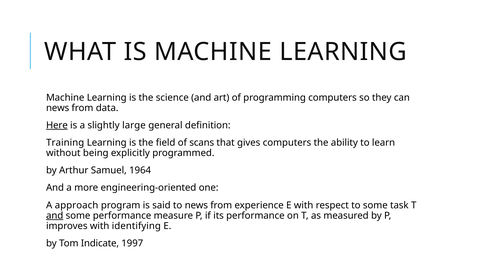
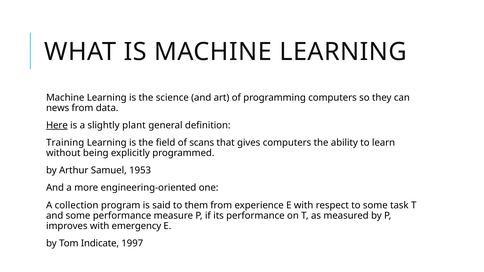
large: large -> plant
1964: 1964 -> 1953
approach: approach -> collection
to news: news -> them
and at (55, 216) underline: present -> none
identifying: identifying -> emergency
